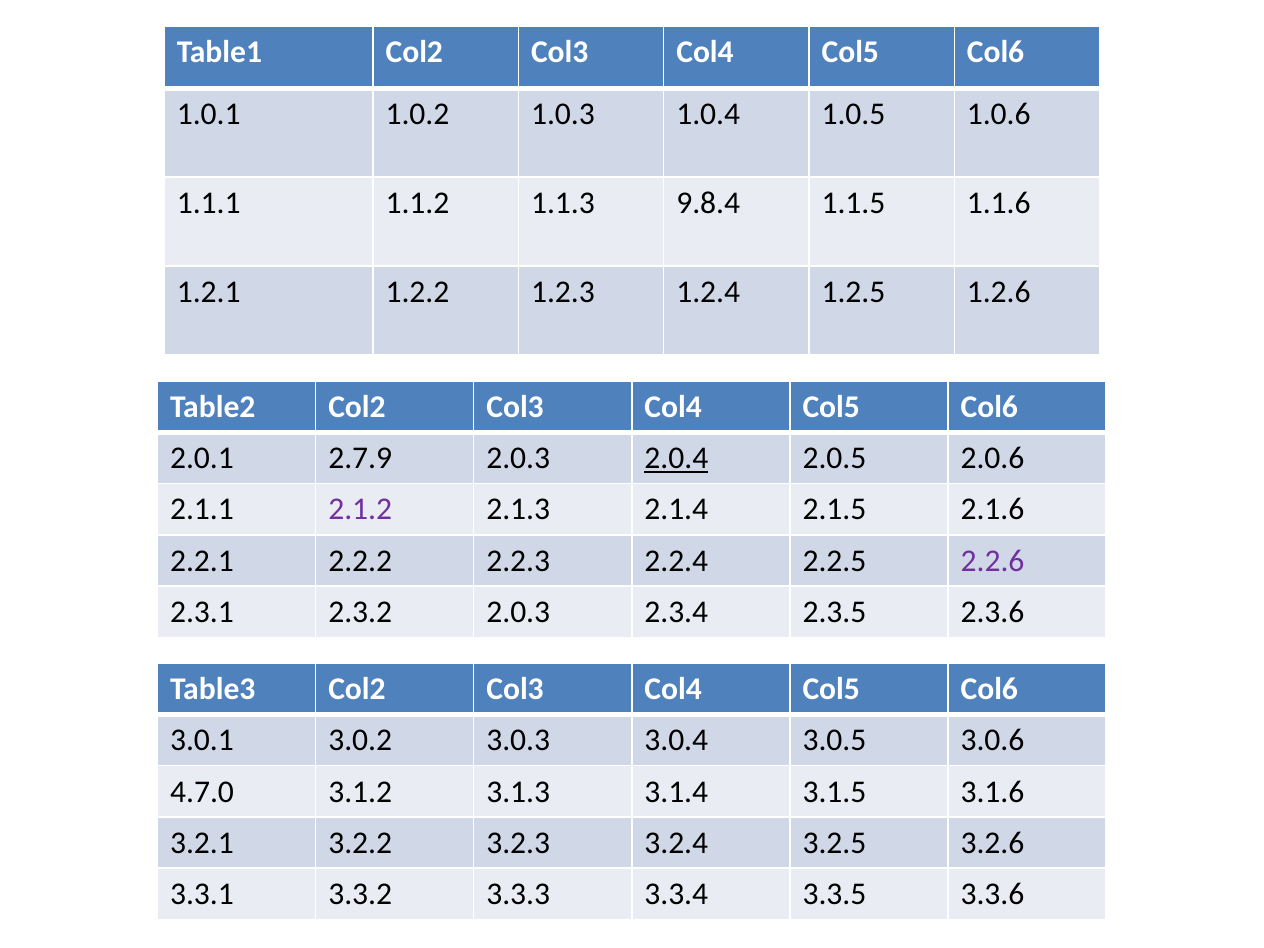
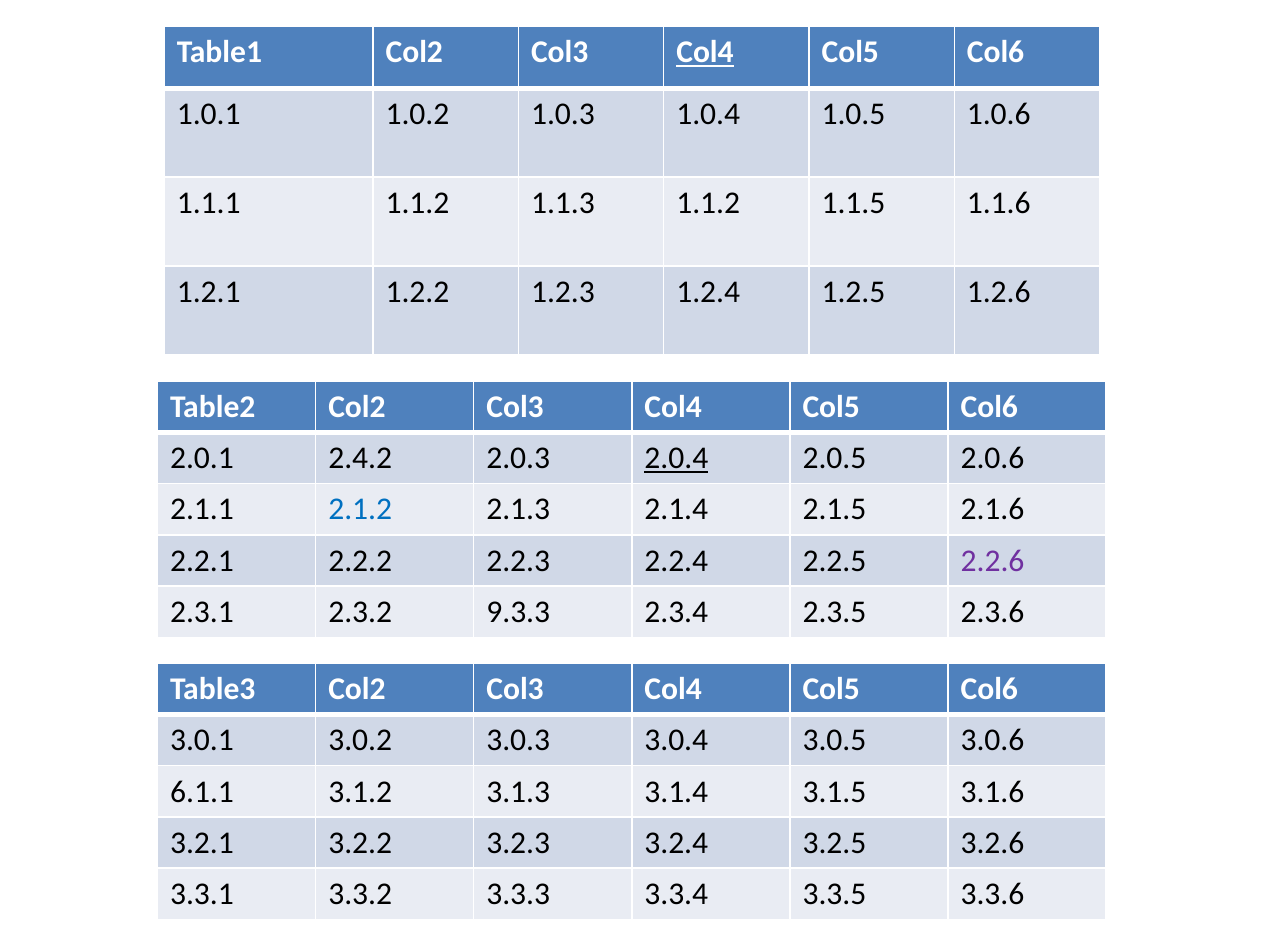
Col4 at (705, 52) underline: none -> present
1.1.3 9.8.4: 9.8.4 -> 1.1.2
2.7.9: 2.7.9 -> 2.4.2
2.1.2 colour: purple -> blue
2.3.2 2.0.3: 2.0.3 -> 9.3.3
4.7.0: 4.7.0 -> 6.1.1
